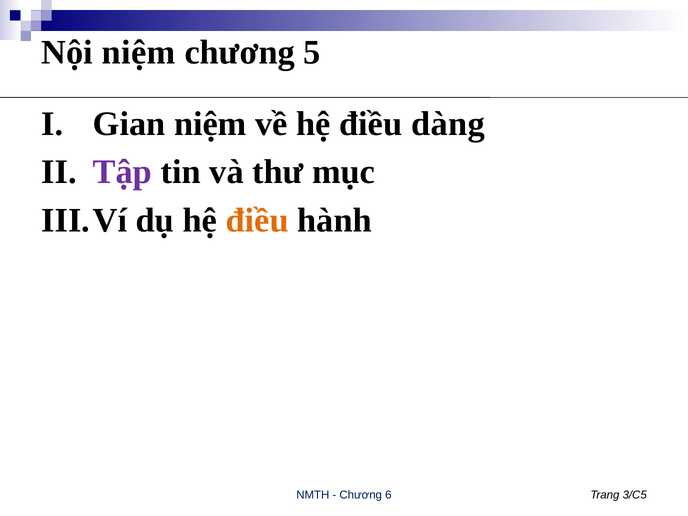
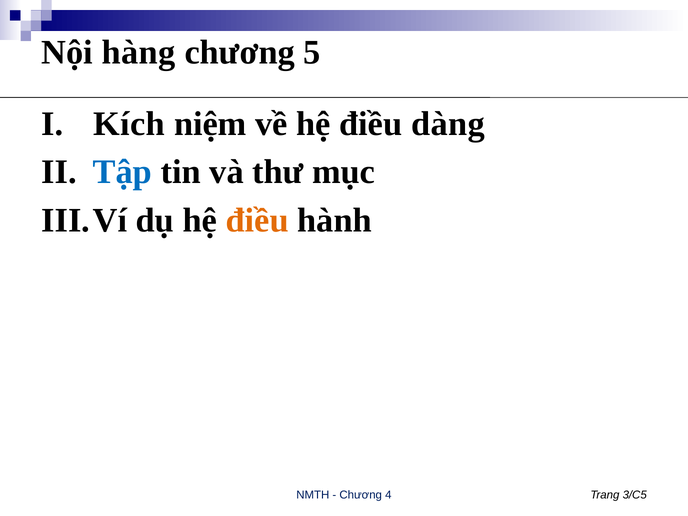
Nội niệm: niệm -> hàng
Gian: Gian -> Kích
Tập colour: purple -> blue
6: 6 -> 4
